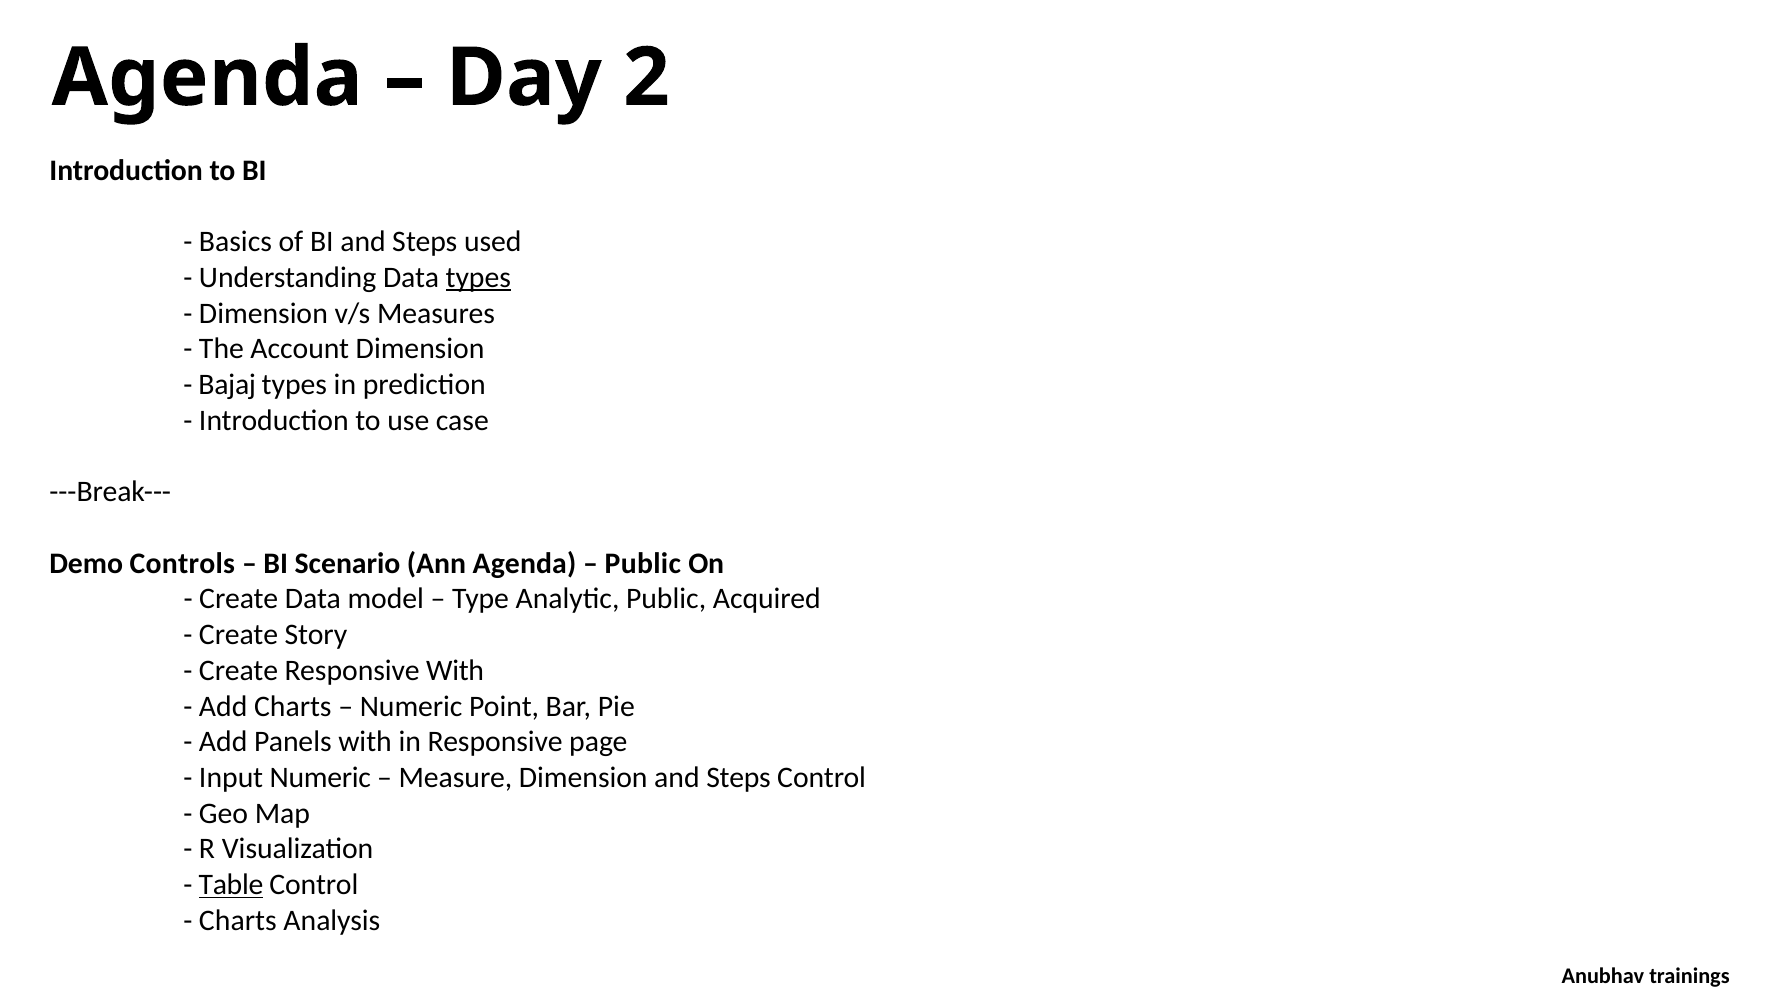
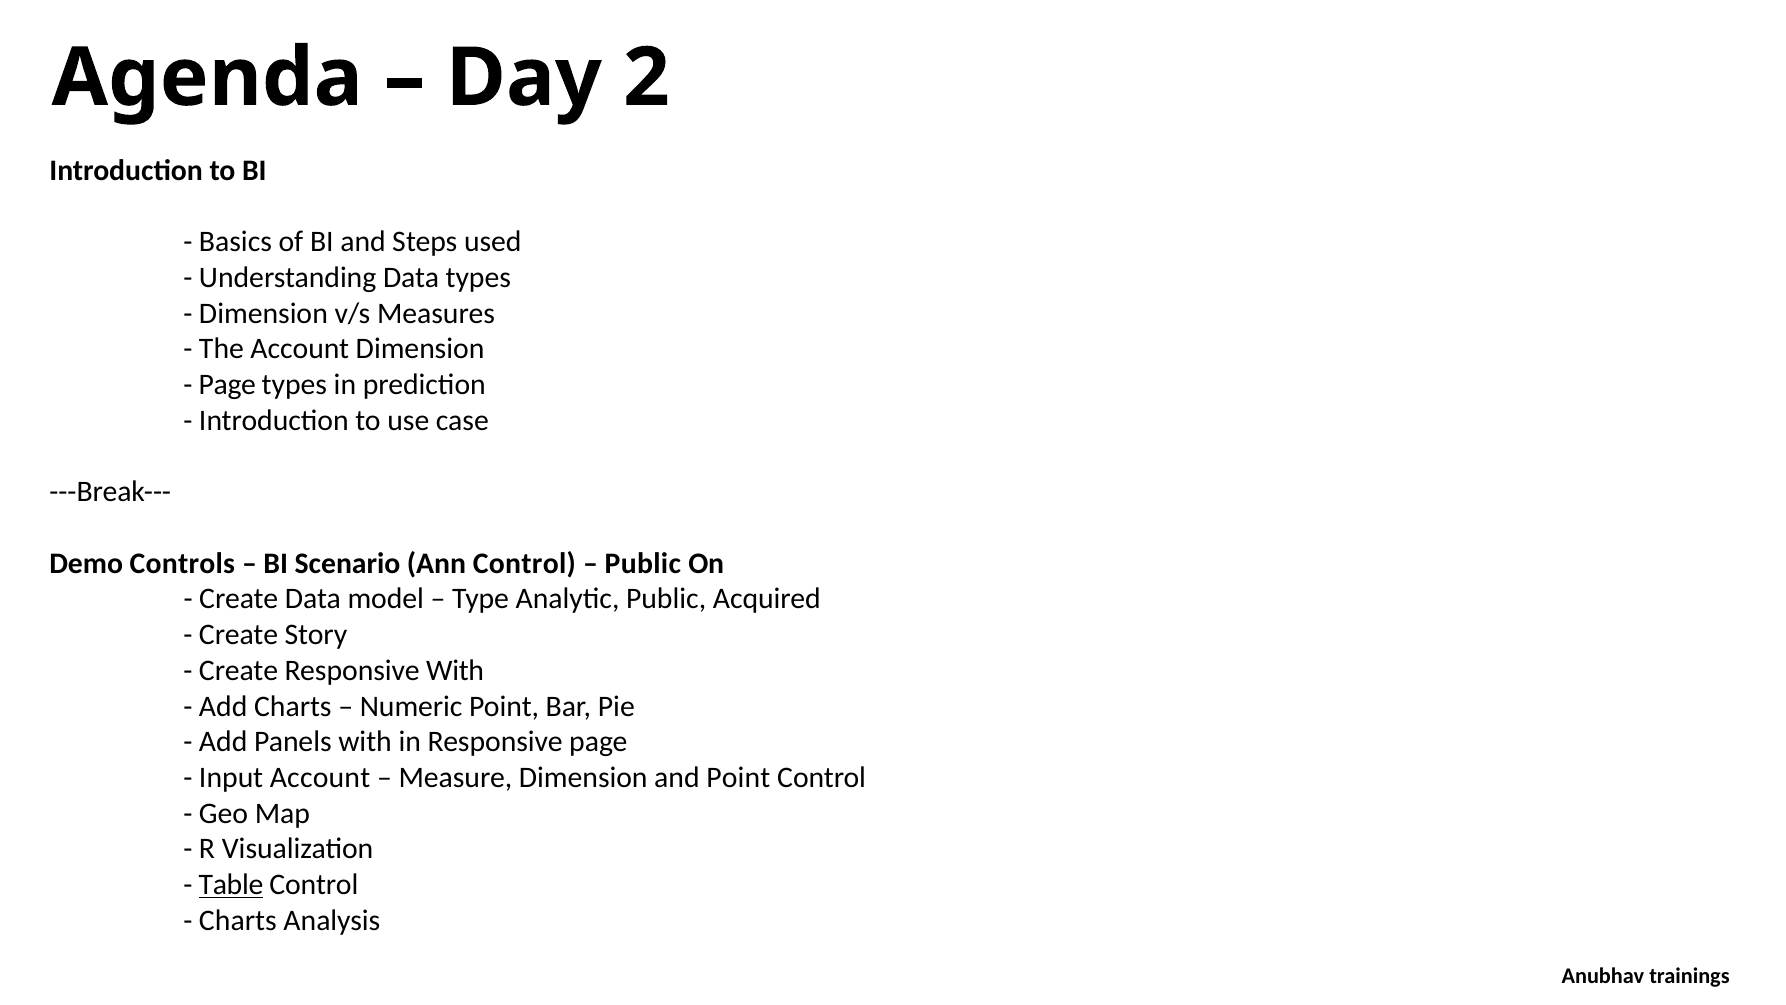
types at (478, 277) underline: present -> none
Bajaj at (227, 385): Bajaj -> Page
Ann Agenda: Agenda -> Control
Input Numeric: Numeric -> Account
Dimension and Steps: Steps -> Point
